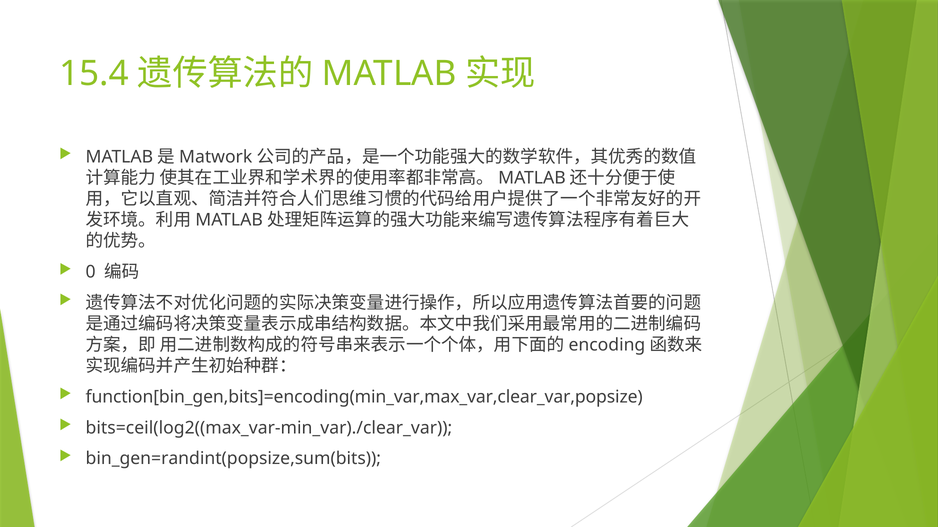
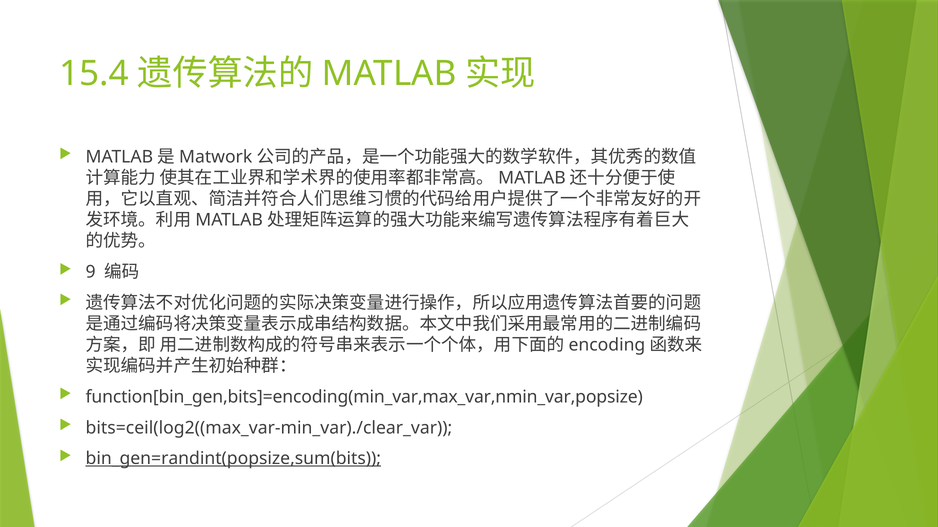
0: 0 -> 9
function[bin_gen,bits]=encoding(min_var,max_var,clear_var,popsize: function[bin_gen,bits]=encoding(min_var,max_var,clear_var,popsize -> function[bin_gen,bits]=encoding(min_var,max_var,nmin_var,popsize
bin_gen=randint(popsize,sum(bits underline: none -> present
